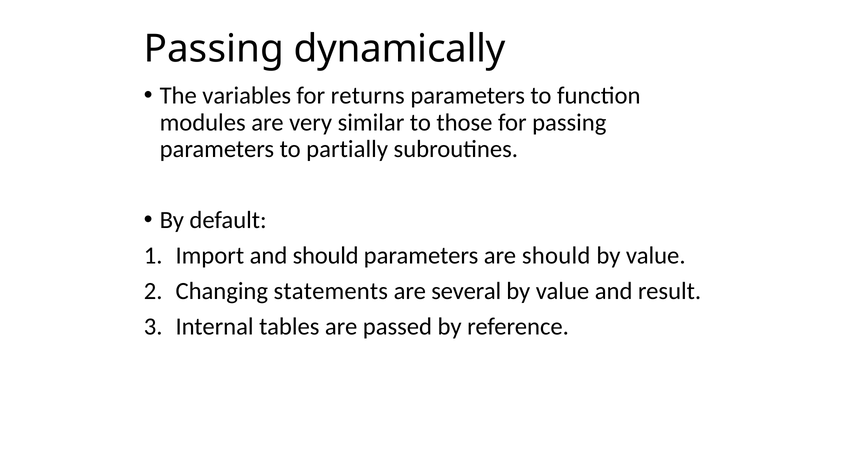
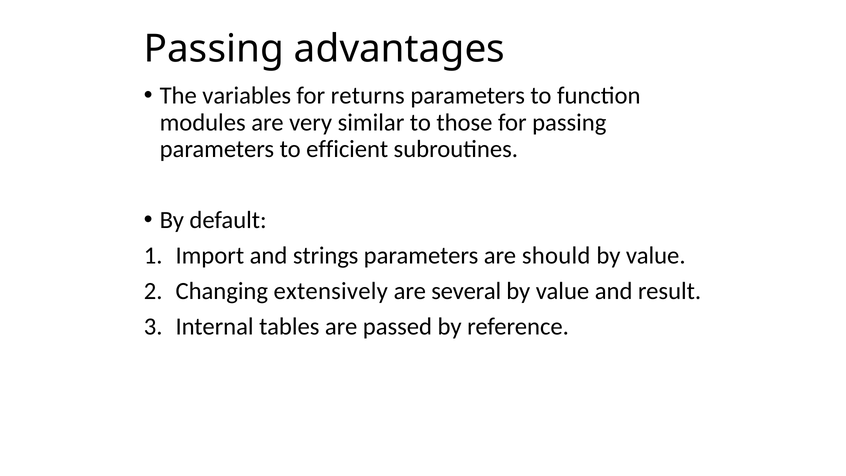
dynamically: dynamically -> advantages
partially: partially -> efficient
and should: should -> strings
statements: statements -> extensively
